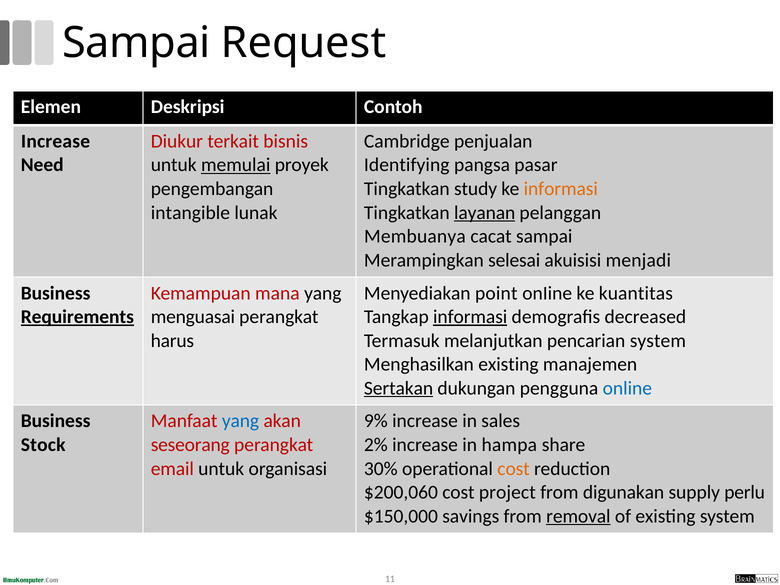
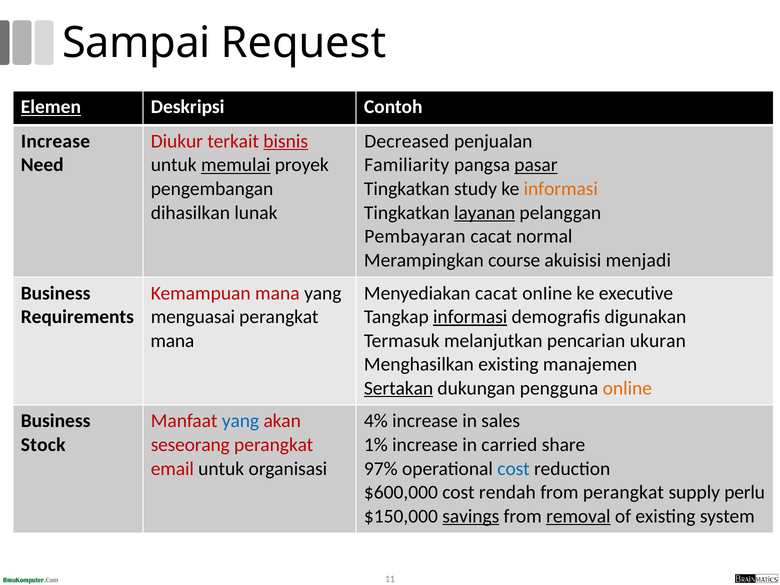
Elemen underline: none -> present
bisnis underline: none -> present
Cambridge: Cambridge -> Decreased
Identifying: Identifying -> Familiarity
pasar underline: none -> present
intangible: intangible -> dihasilkan
Membuanya: Membuanya -> Pembayaran
cacat sampai: sampai -> normal
selesai: selesai -> course
Menyediakan point: point -> cacat
kuantitas: kuantitas -> executive
Requirements underline: present -> none
decreased: decreased -> digunakan
harus at (172, 341): harus -> mana
pencarian system: system -> ukuran
online colour: blue -> orange
9%: 9% -> 4%
2%: 2% -> 1%
hampa: hampa -> carried
30%: 30% -> 97%
cost at (514, 469) colour: orange -> blue
$200,060: $200,060 -> $600,000
project: project -> rendah
from digunakan: digunakan -> perangkat
savings underline: none -> present
